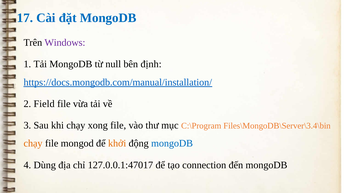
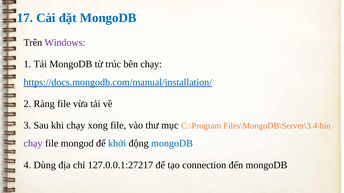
null: null -> trúc
bên định: định -> chạy
Field: Field -> Ràng
chạy at (33, 144) colour: orange -> purple
khởi colour: orange -> blue
127.0.0.1:47017: 127.0.0.1:47017 -> 127.0.0.1:27217
